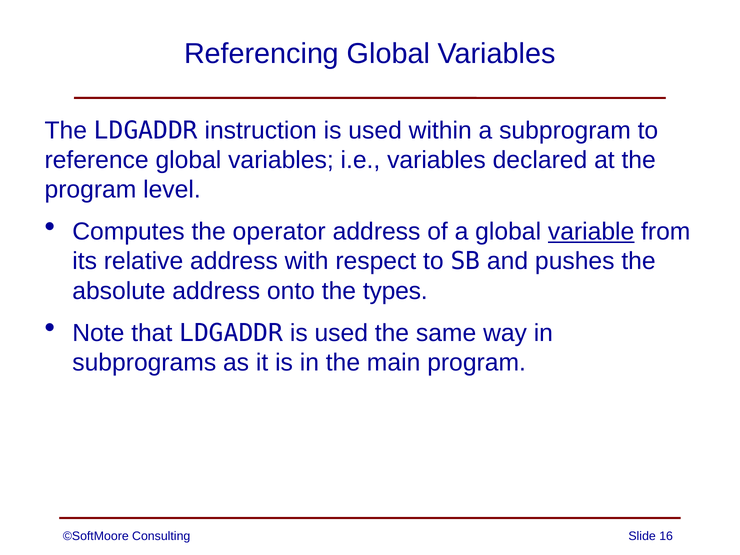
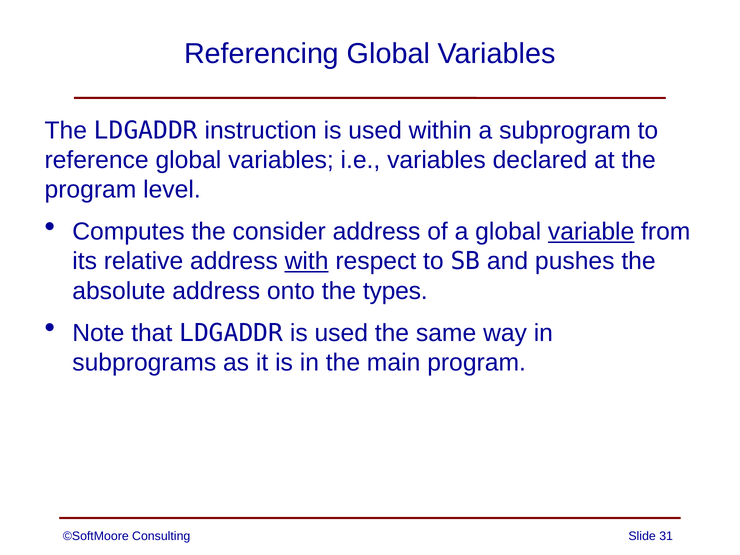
operator: operator -> consider
with underline: none -> present
16: 16 -> 31
